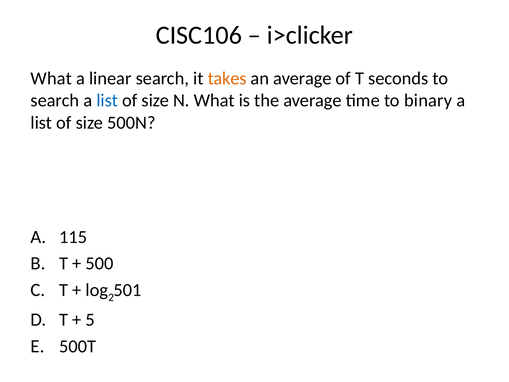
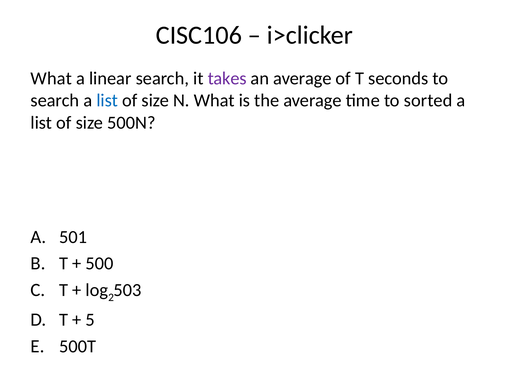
takes colour: orange -> purple
binary: binary -> sorted
115: 115 -> 501
501: 501 -> 503
